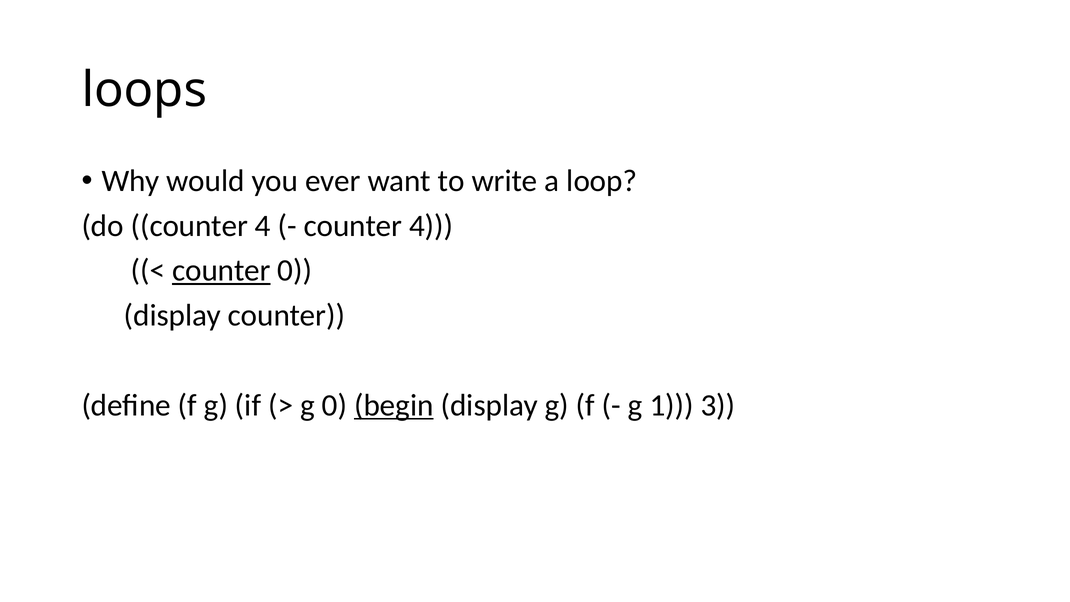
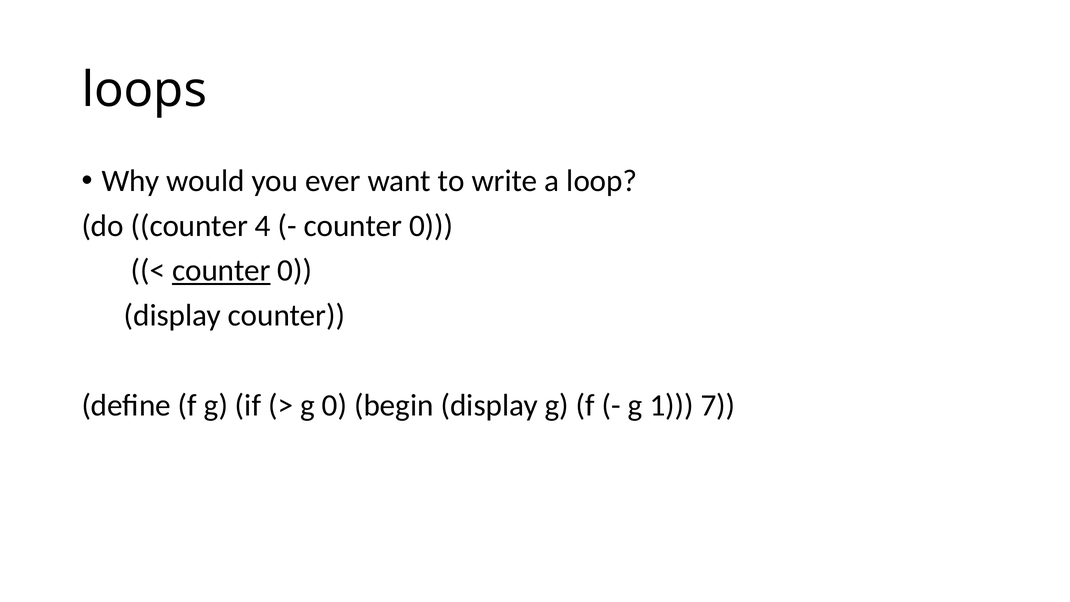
4 at (431, 226): 4 -> 0
begin underline: present -> none
3: 3 -> 7
